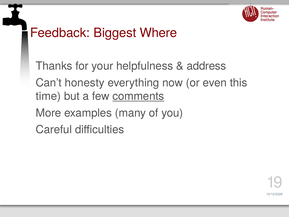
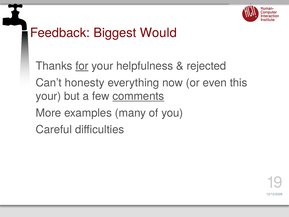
Where: Where -> Would
for underline: none -> present
address: address -> rejected
time at (48, 96): time -> your
